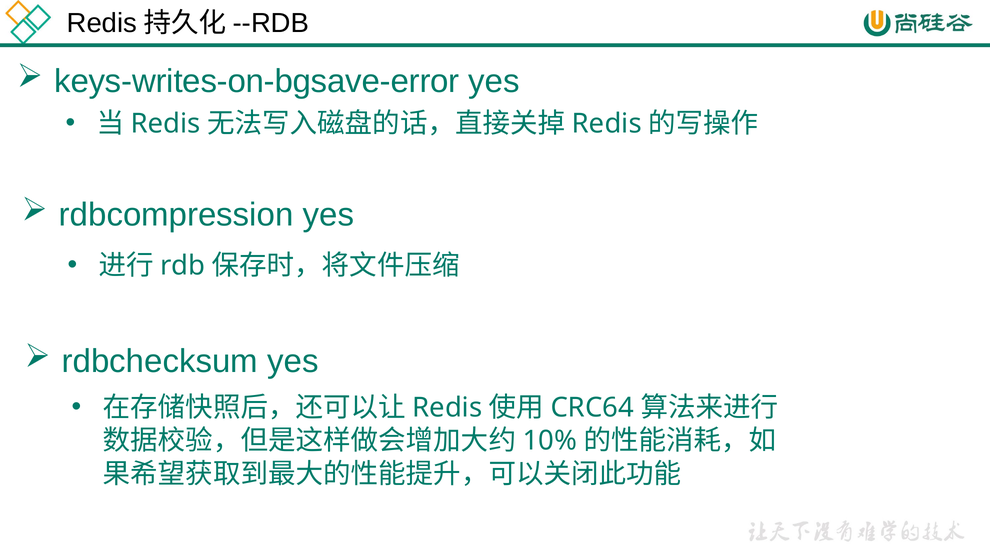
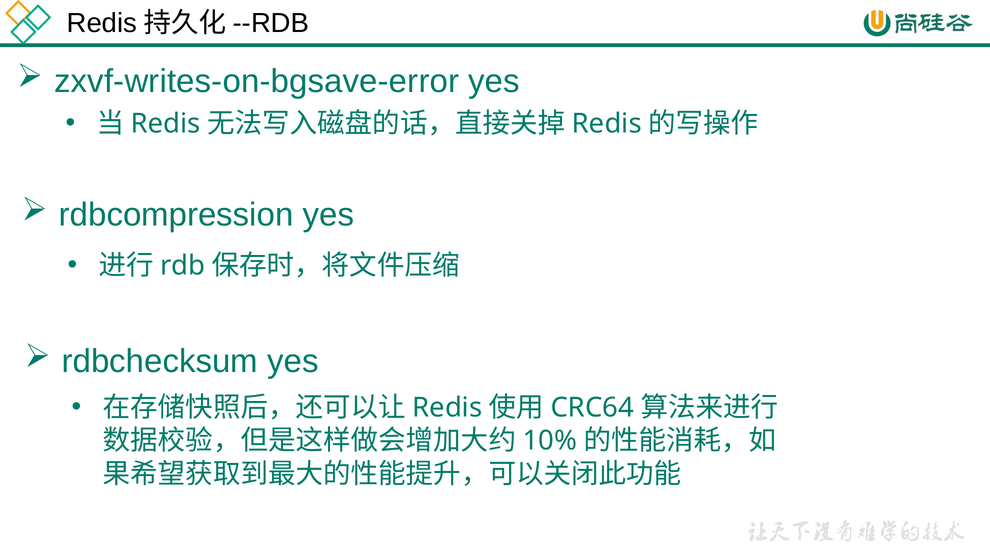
keys-writes-on-bgsave-error: keys-writes-on-bgsave-error -> zxvf-writes-on-bgsave-error
